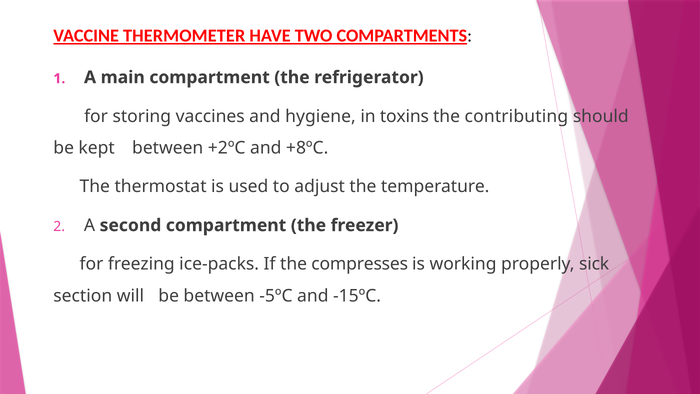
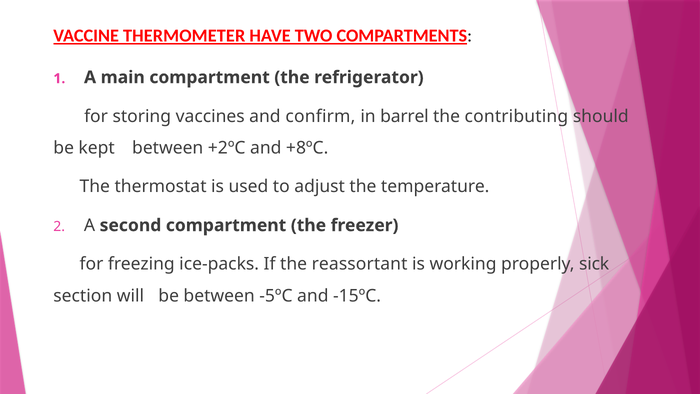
hygiene: hygiene -> confirm
toxins: toxins -> barrel
compresses: compresses -> reassortant
